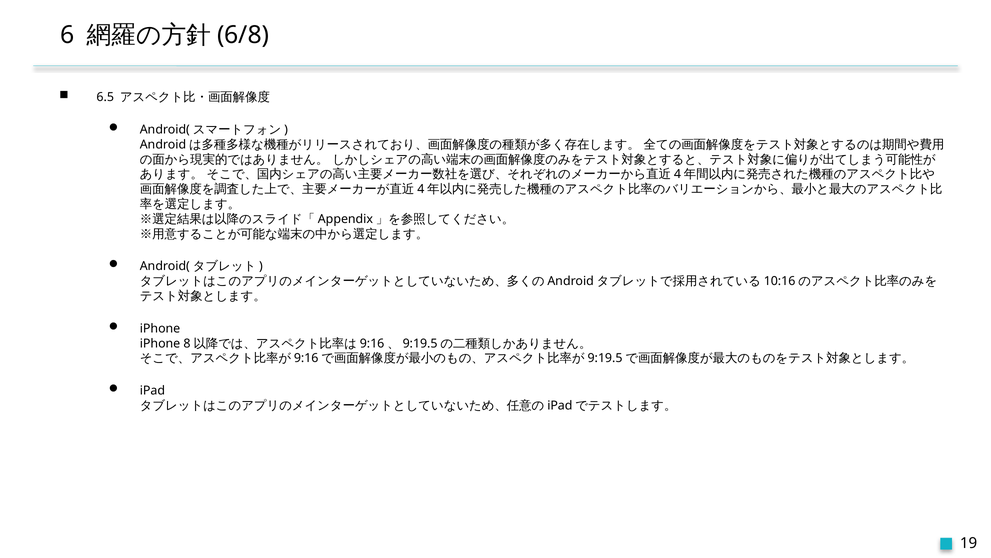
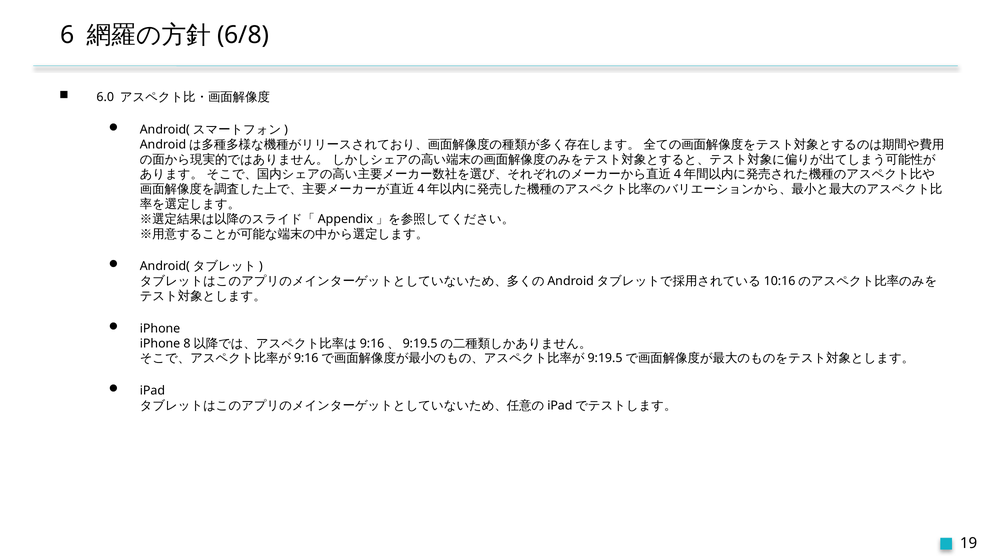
6.5: 6.5 -> 6.0
